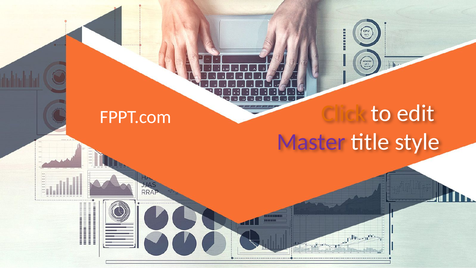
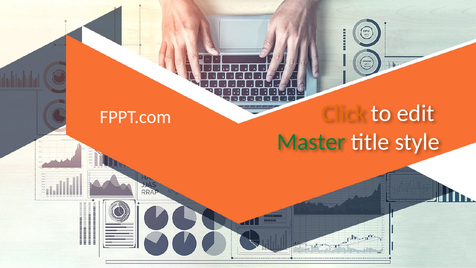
Master colour: purple -> green
